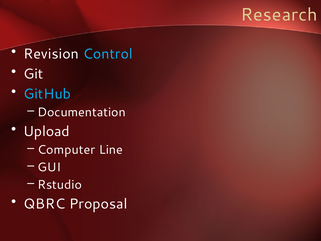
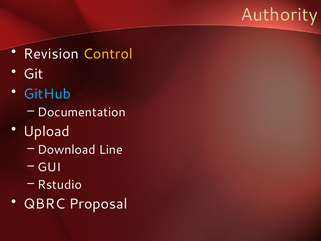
Research: Research -> Authority
Control colour: light blue -> yellow
Computer: Computer -> Download
